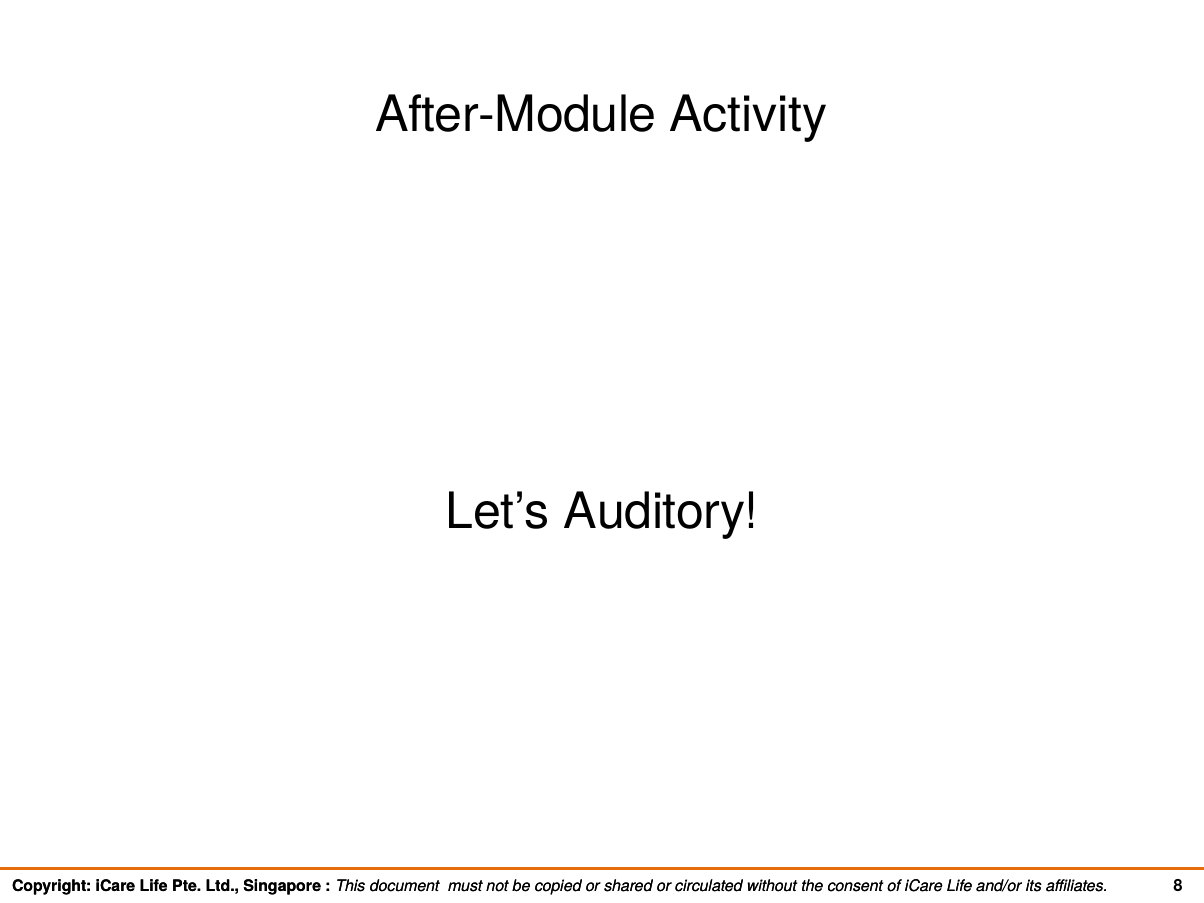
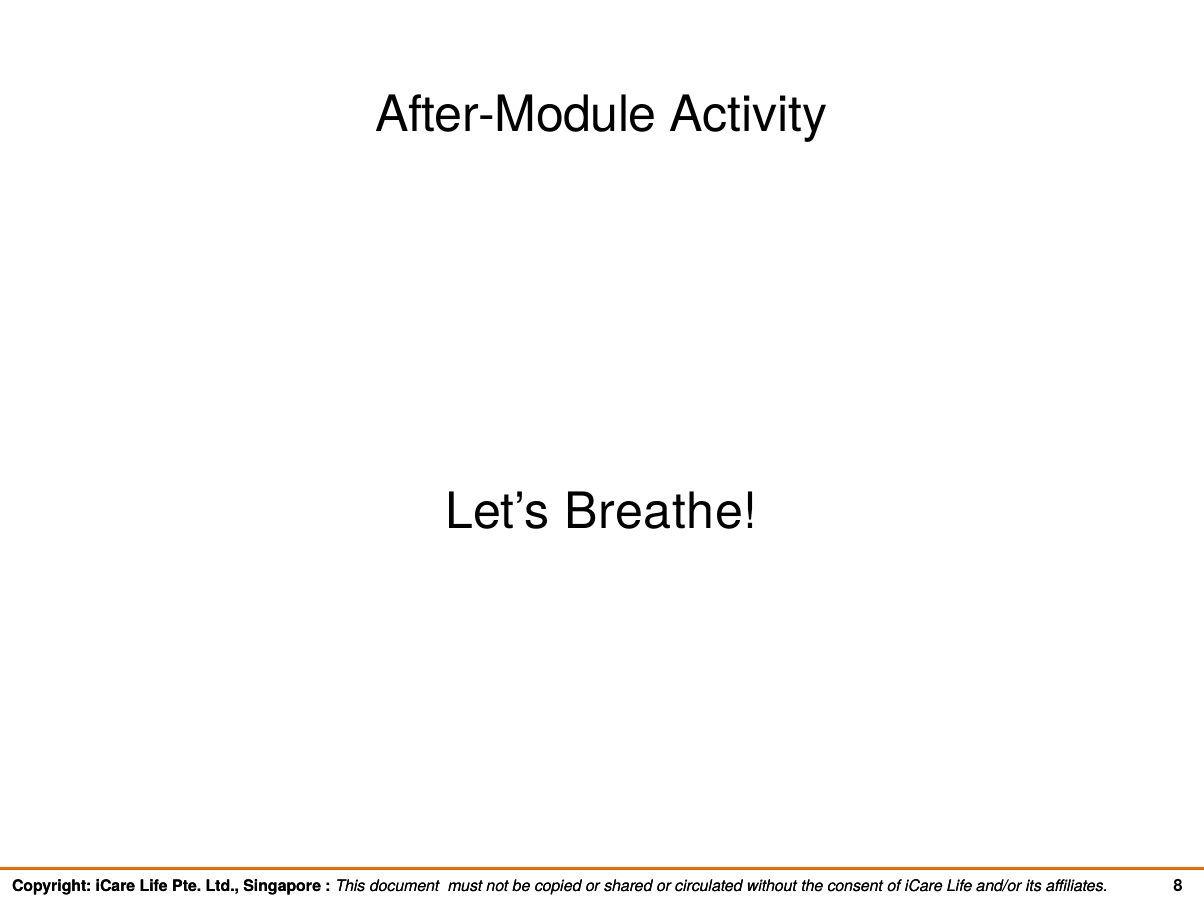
Auditory: Auditory -> Breathe
